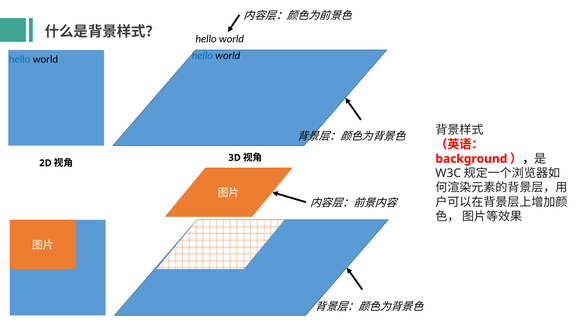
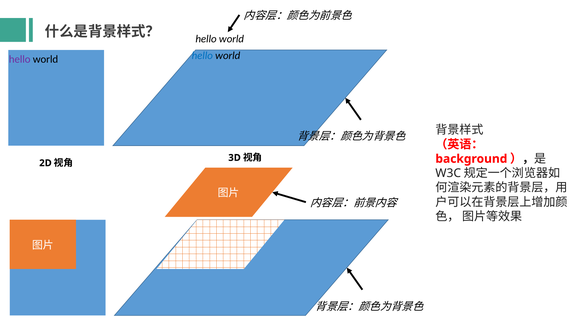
hello at (20, 59) colour: blue -> purple
